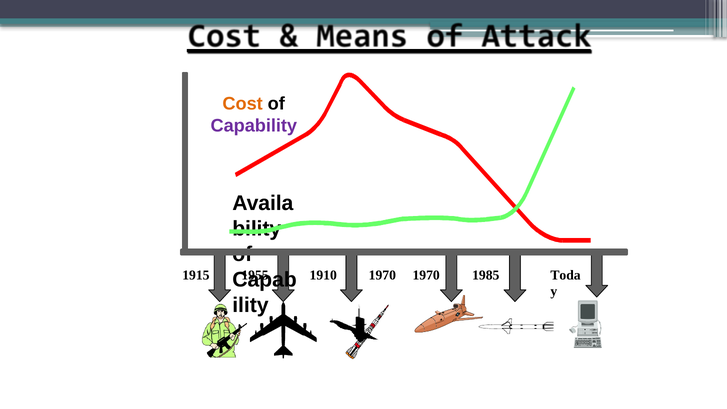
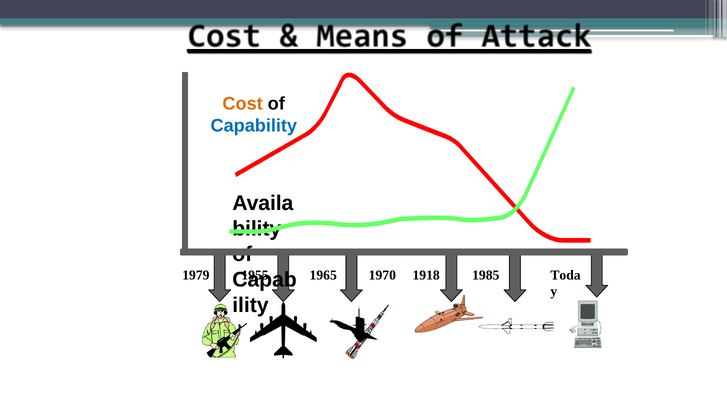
Capability colour: purple -> blue
1915: 1915 -> 1979
1910: 1910 -> 1965
1970 1970: 1970 -> 1918
